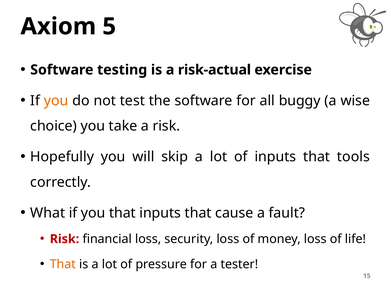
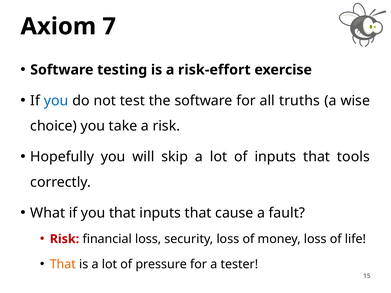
5: 5 -> 7
risk-actual: risk-actual -> risk-effort
you at (56, 101) colour: orange -> blue
buggy: buggy -> truths
